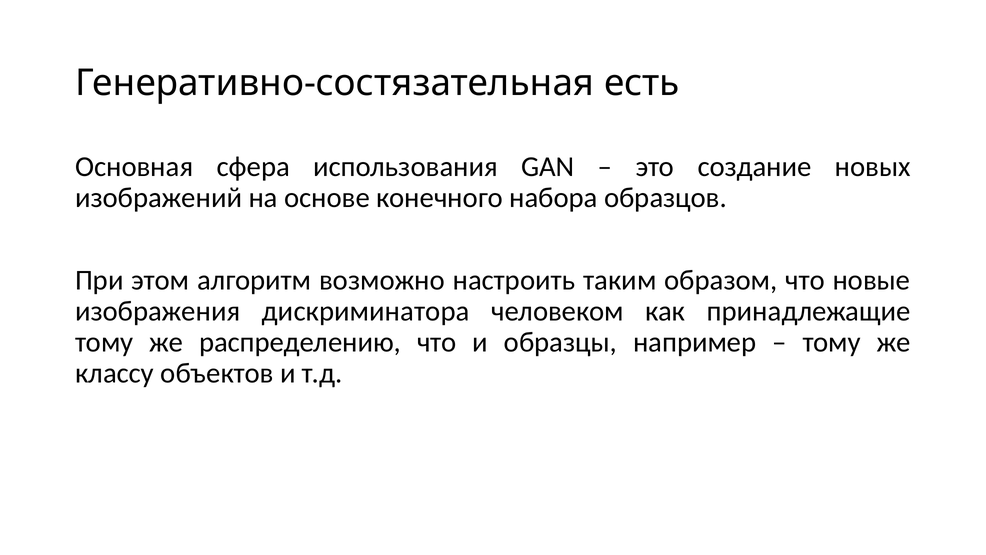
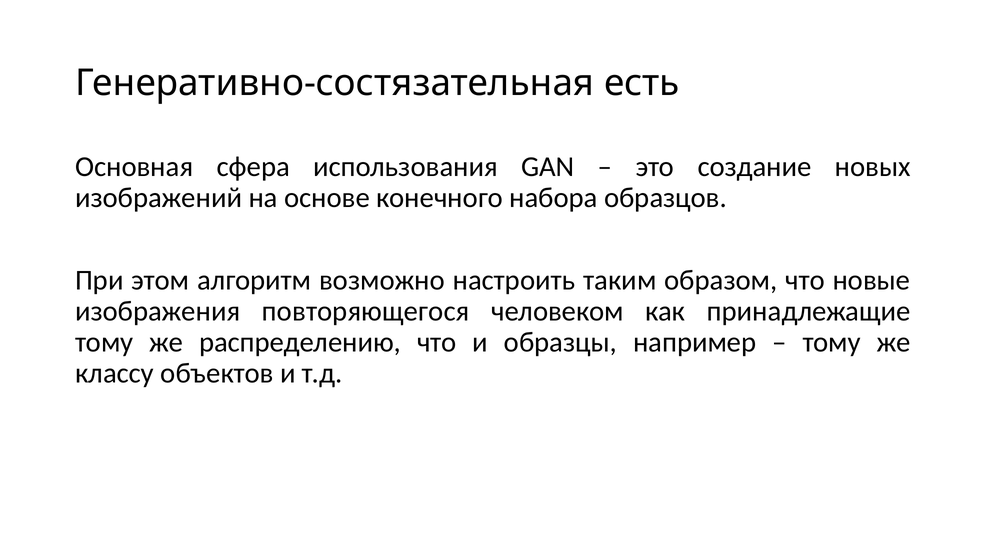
дискриминатора: дискриминатора -> повторяющегося
